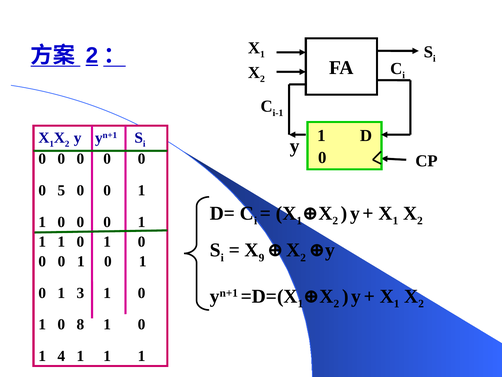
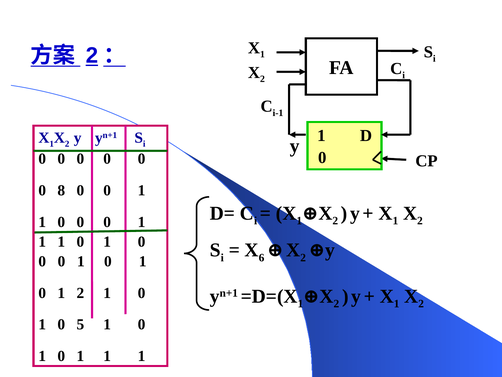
5: 5 -> 8
9: 9 -> 6
1 3: 3 -> 2
8: 8 -> 5
4 at (61, 356): 4 -> 0
